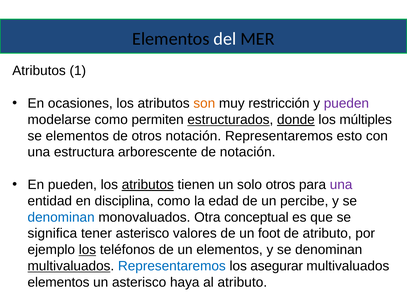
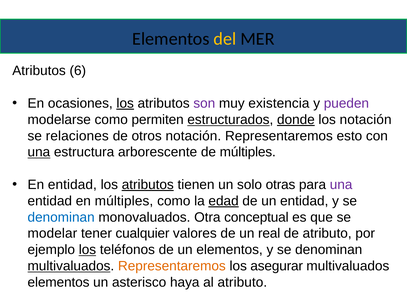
del colour: white -> yellow
1: 1 -> 6
los at (125, 103) underline: none -> present
son colour: orange -> purple
restricción: restricción -> existencia
los múltiples: múltiples -> notación
se elementos: elementos -> relaciones
una at (39, 152) underline: none -> present
de notación: notación -> múltiples
En pueden: pueden -> entidad
solo otros: otros -> otras
en disciplina: disciplina -> múltiples
edad underline: none -> present
un percibe: percibe -> entidad
significa: significa -> modelar
tener asterisco: asterisco -> cualquier
foot: foot -> real
Representaremos at (172, 266) colour: blue -> orange
